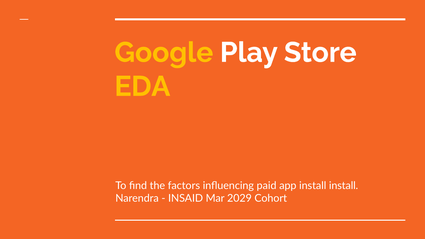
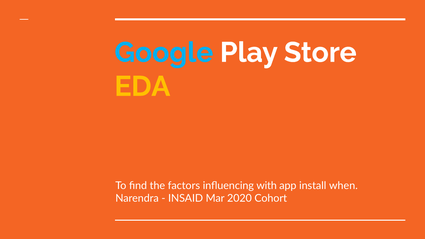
Google colour: yellow -> light blue
paid: paid -> with
install install: install -> when
2029: 2029 -> 2020
